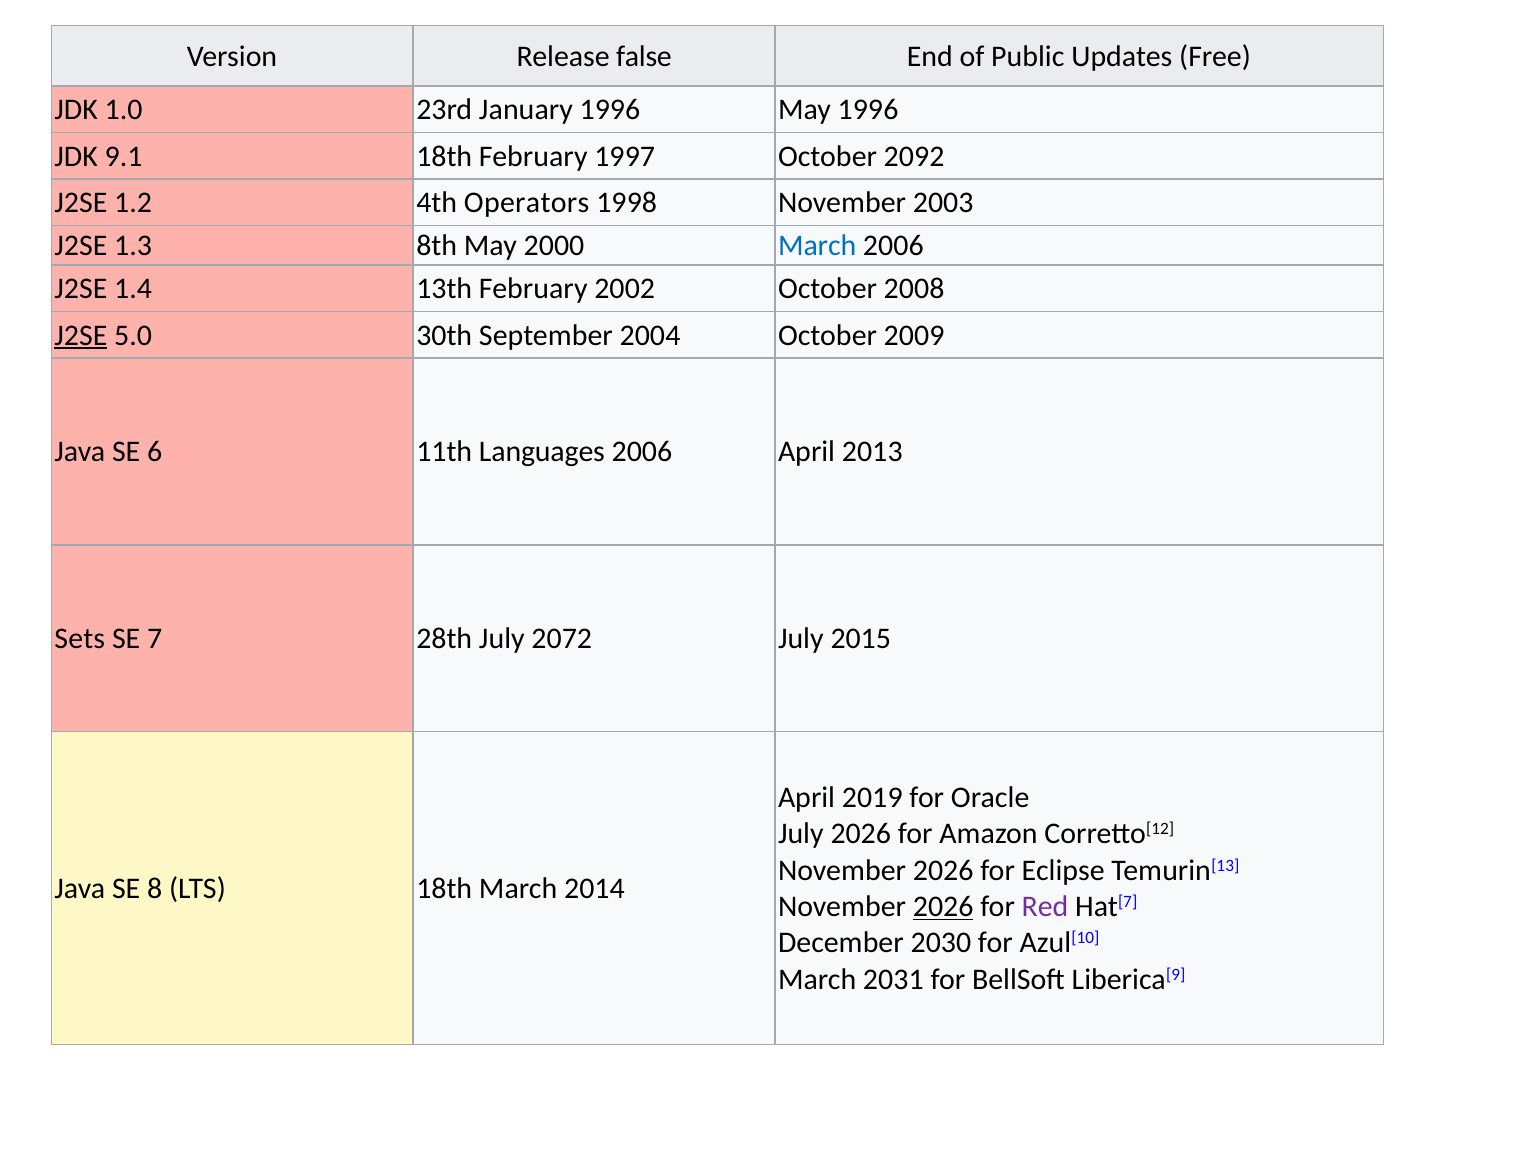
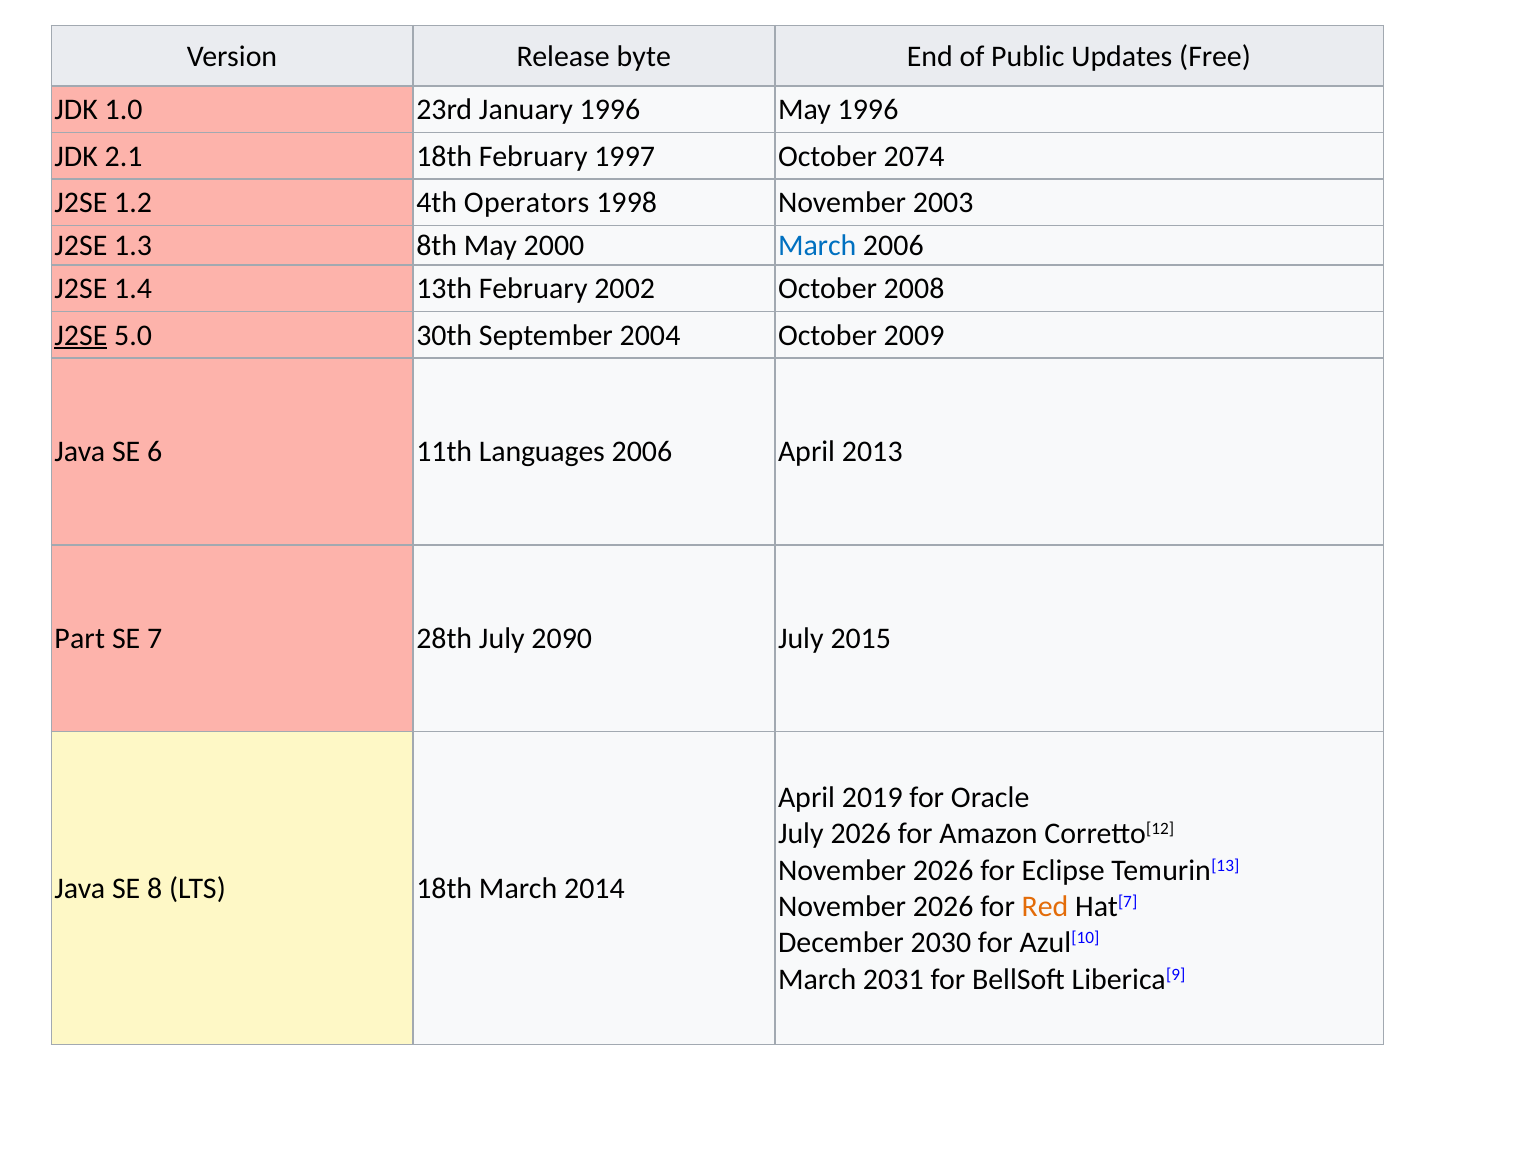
false: false -> byte
9.1: 9.1 -> 2.1
2092: 2092 -> 2074
Sets: Sets -> Part
2072: 2072 -> 2090
2026 at (943, 906) underline: present -> none
Red colour: purple -> orange
